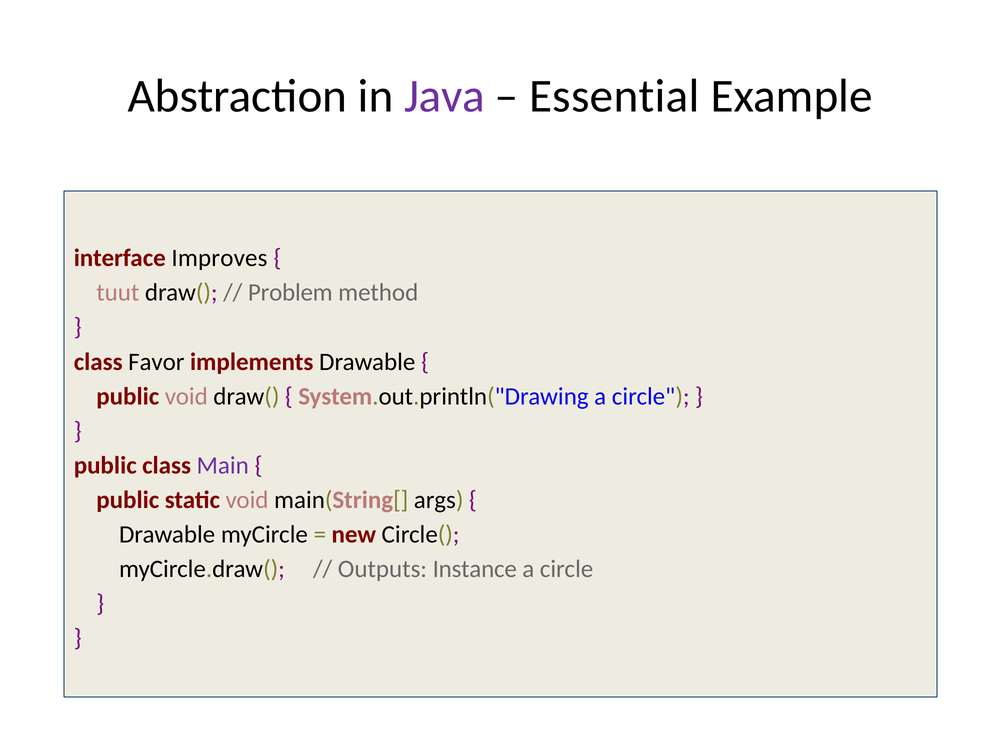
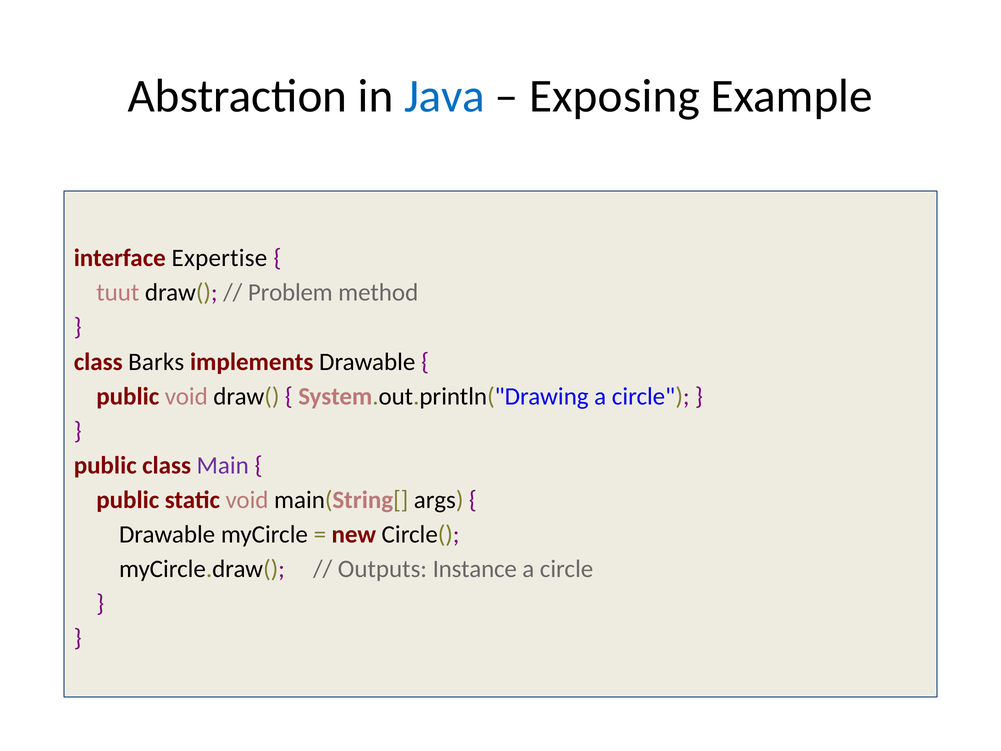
Java colour: purple -> blue
Essential: Essential -> Exposing
Improves: Improves -> Expertise
Favor: Favor -> Barks
